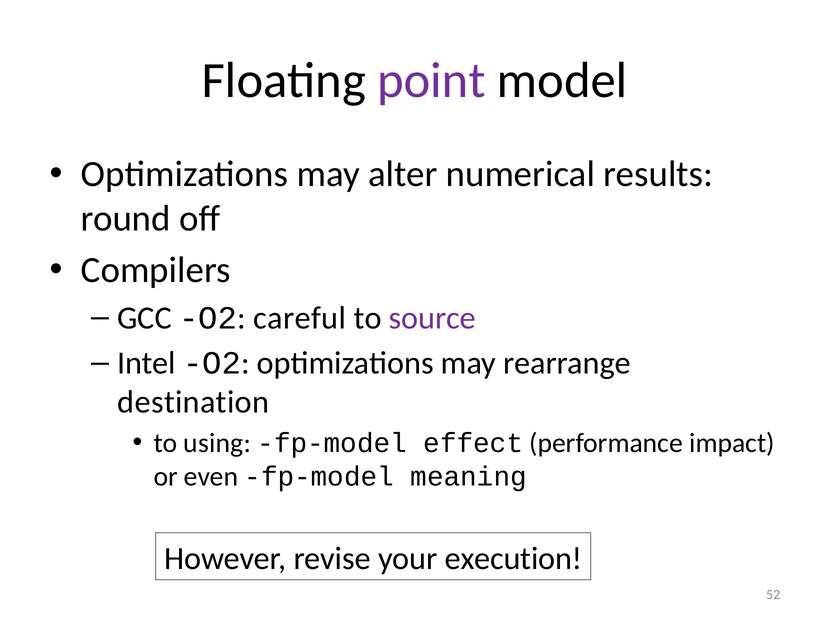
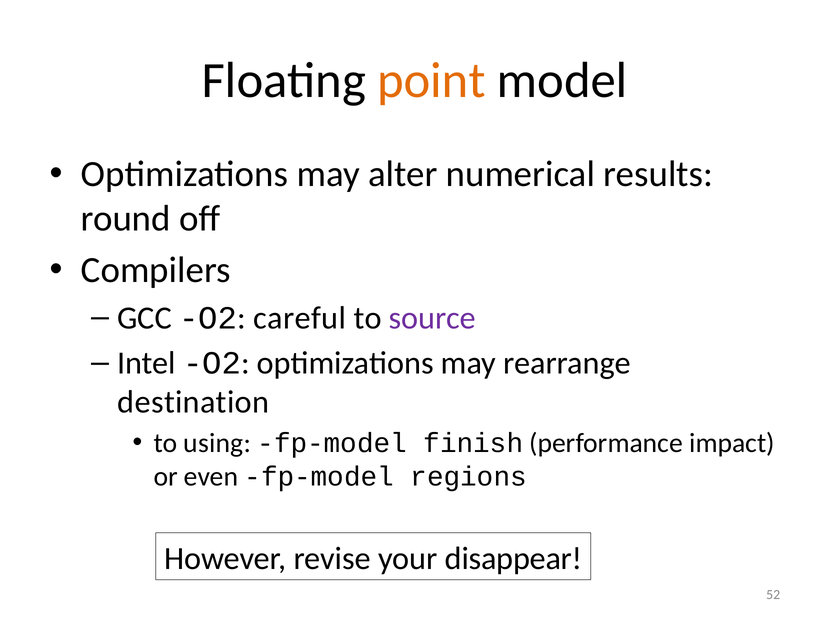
point colour: purple -> orange
effect: effect -> finish
meaning: meaning -> regions
execution: execution -> disappear
